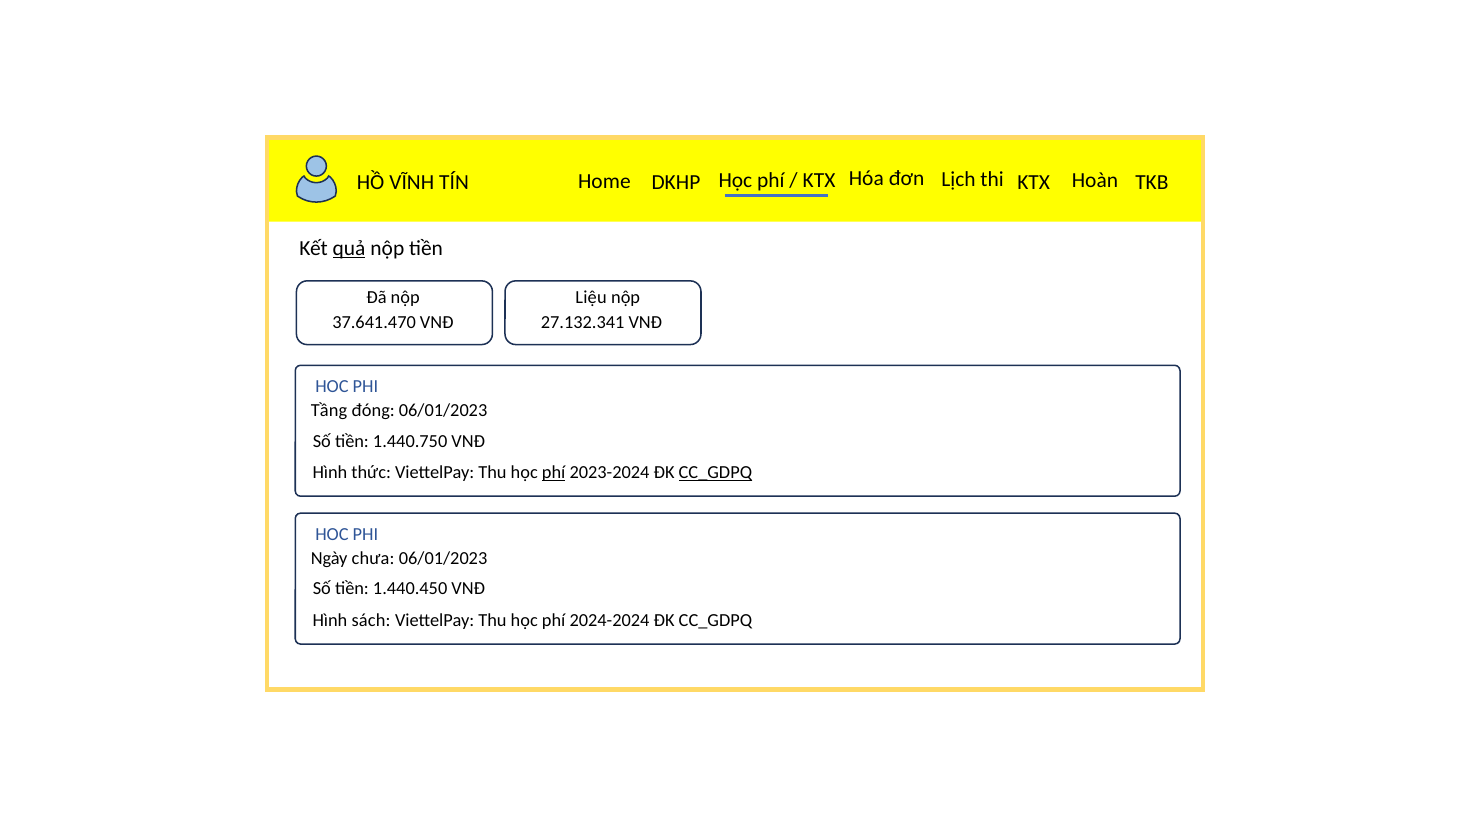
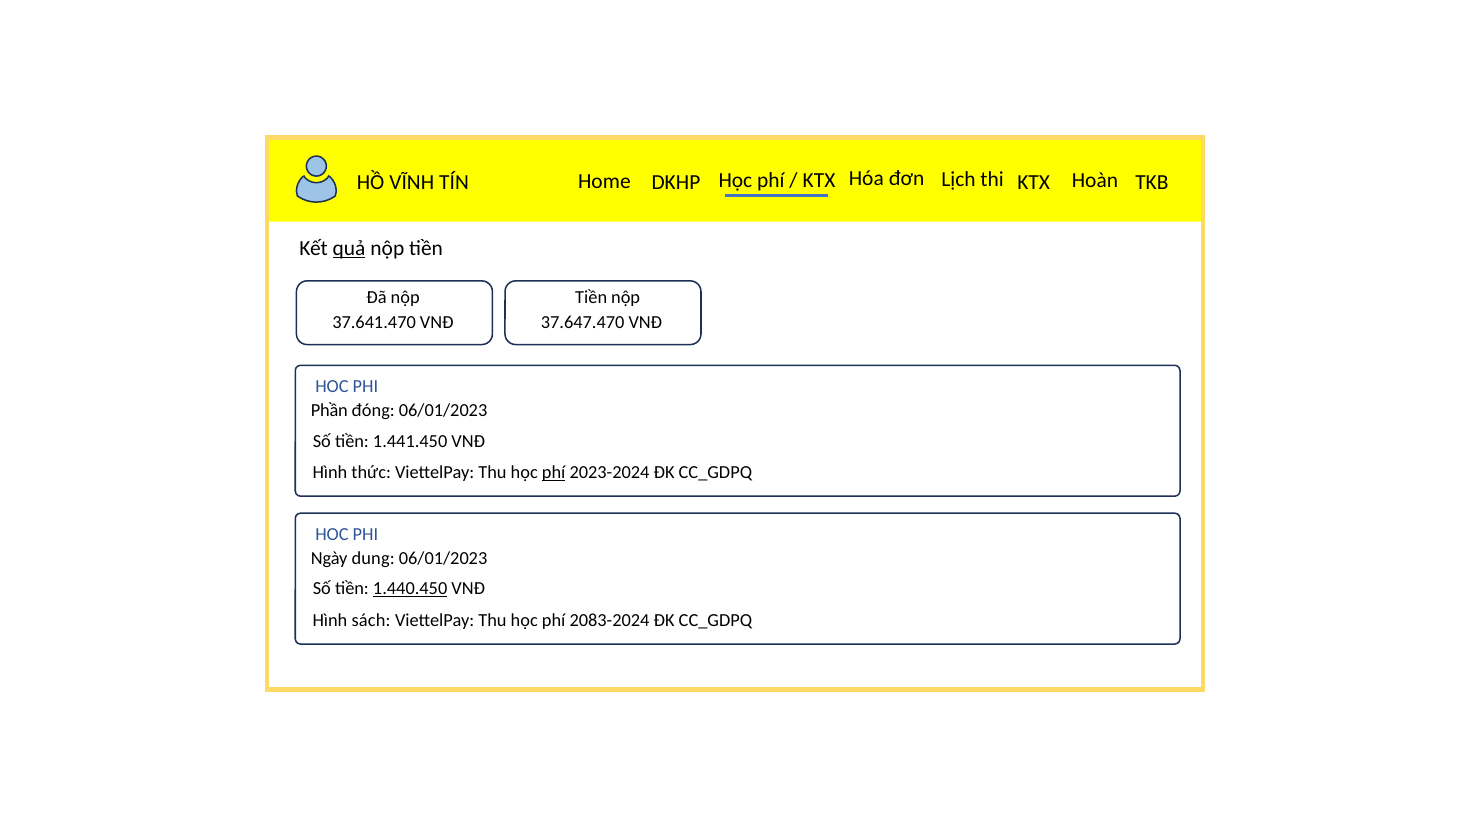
Liệu at (591, 297): Liệu -> Tiền
27.132.341: 27.132.341 -> 37.647.470
Tầng: Tầng -> Phần
1.440.750: 1.440.750 -> 1.441.450
CC_GDPQ at (715, 472) underline: present -> none
chưa: chưa -> dung
1.440.450 underline: none -> present
2024-2024: 2024-2024 -> 2083-2024
